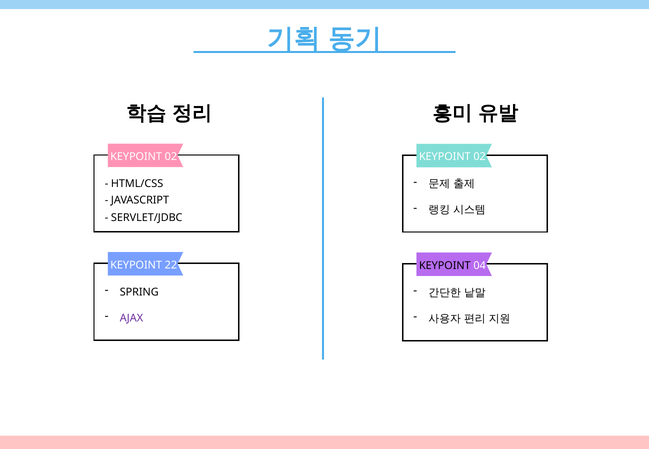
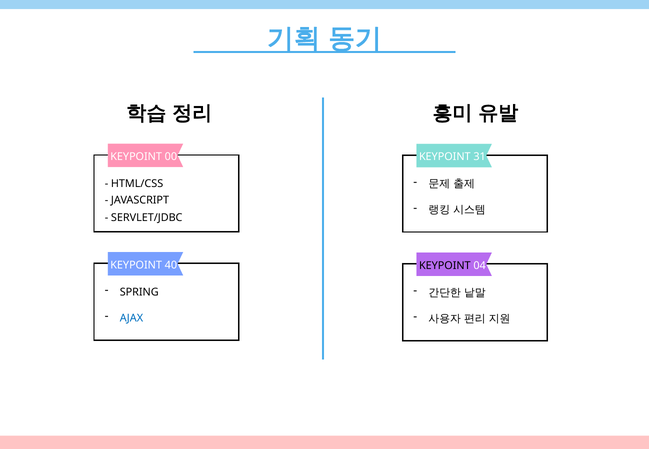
02 at (171, 157): 02 -> 00
02 at (480, 157): 02 -> 31
22: 22 -> 40
AJAX colour: purple -> blue
